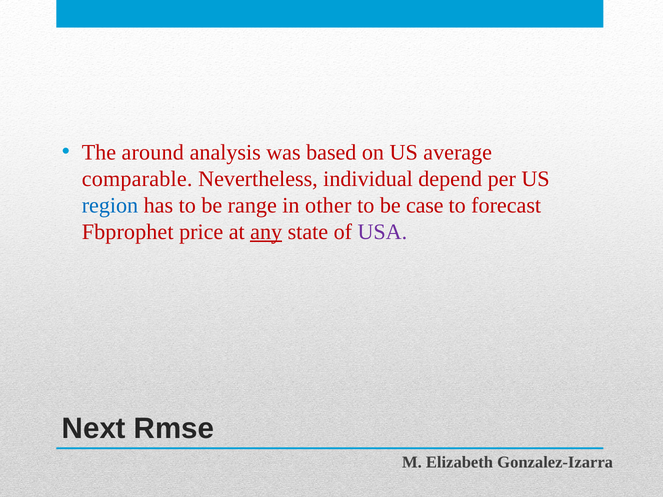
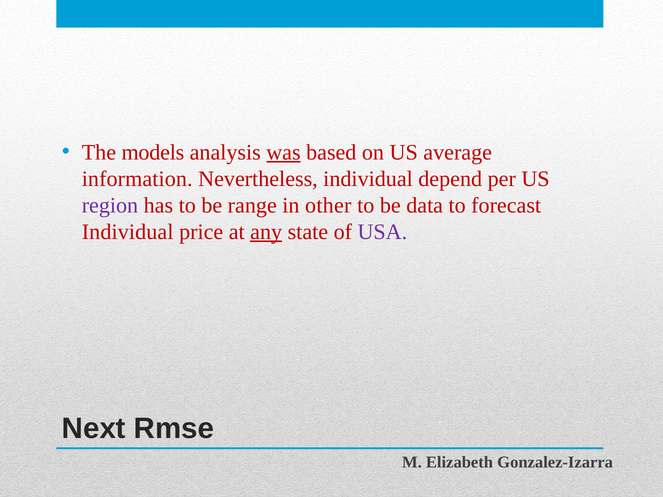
around: around -> models
was underline: none -> present
comparable: comparable -> information
region colour: blue -> purple
case: case -> data
Fbprophet at (128, 232): Fbprophet -> Individual
